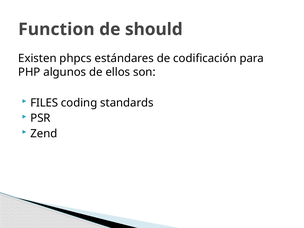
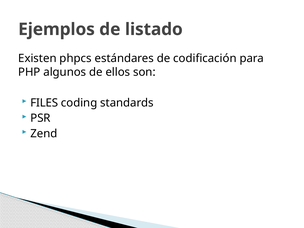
Function: Function -> Ejemplos
should: should -> listado
